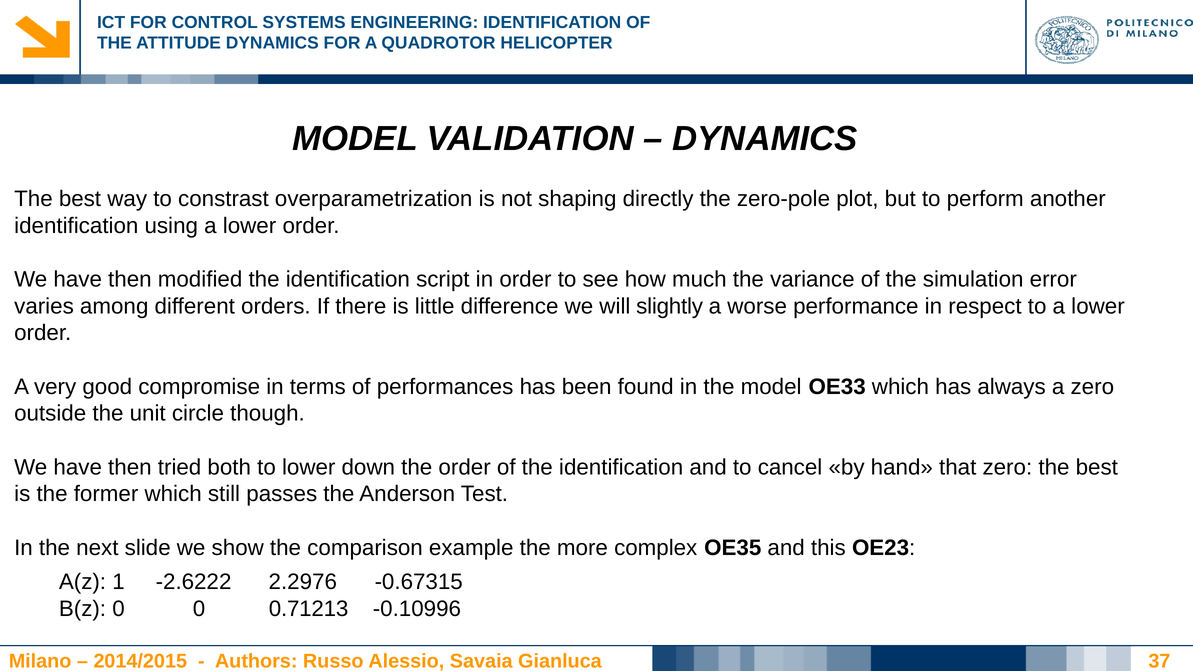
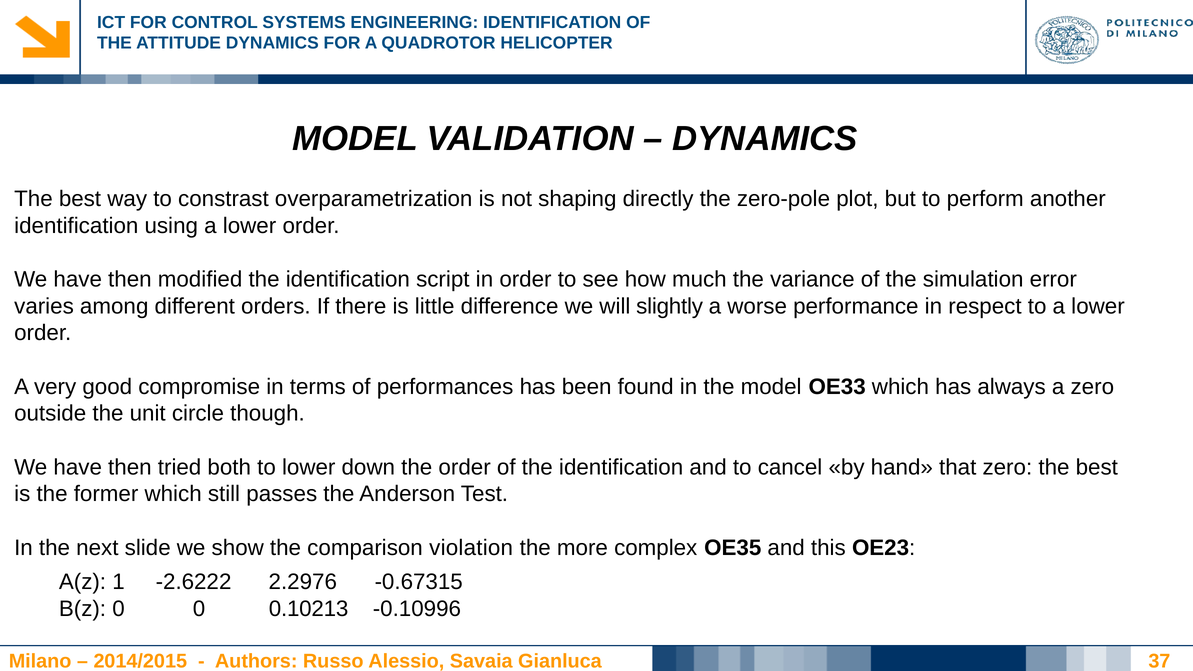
example: example -> violation
0.71213: 0.71213 -> 0.10213
